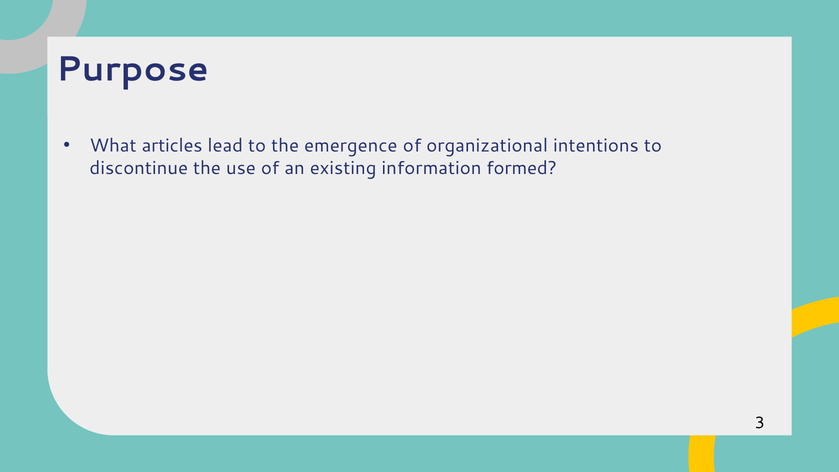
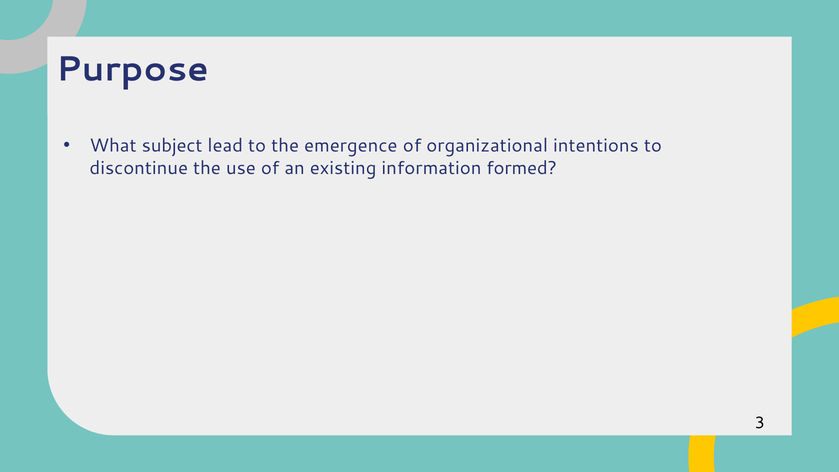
articles: articles -> subject
